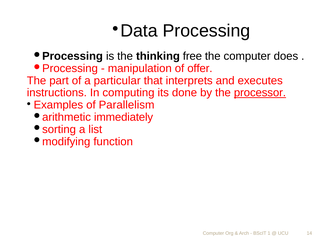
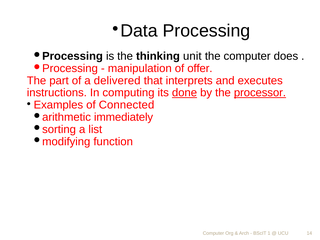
free: free -> unit
particular: particular -> delivered
done underline: none -> present
Parallelism: Parallelism -> Connected
